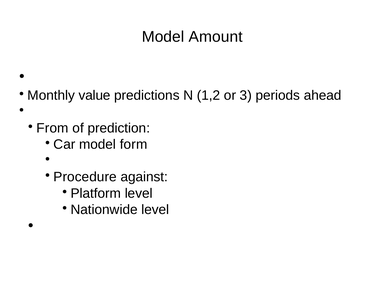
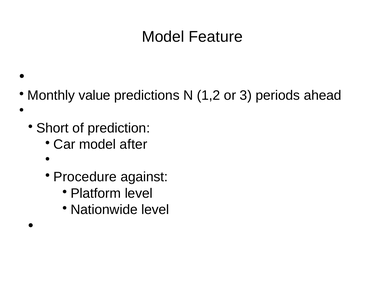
Amount: Amount -> Feature
From: From -> Short
form: form -> after
